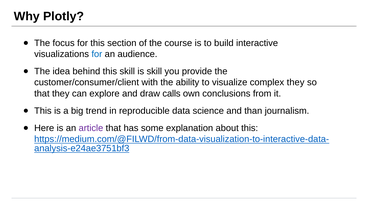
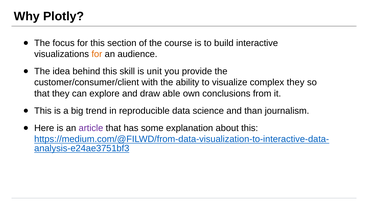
for at (97, 54) colour: blue -> orange
is skill: skill -> unit
calls: calls -> able
